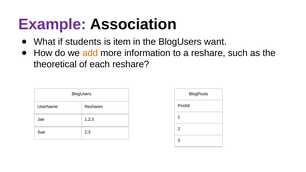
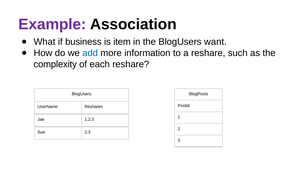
students: students -> business
add colour: orange -> blue
theoretical: theoretical -> complexity
